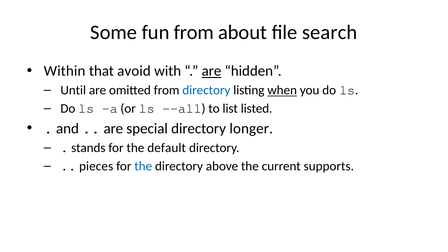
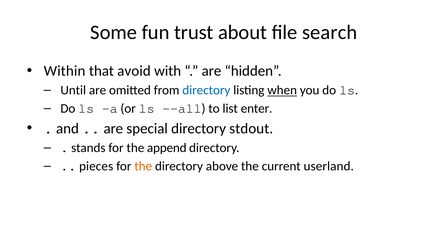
fun from: from -> trust
are at (211, 71) underline: present -> none
listed: listed -> enter
longer: longer -> stdout
default: default -> append
the at (143, 166) colour: blue -> orange
supports: supports -> userland
